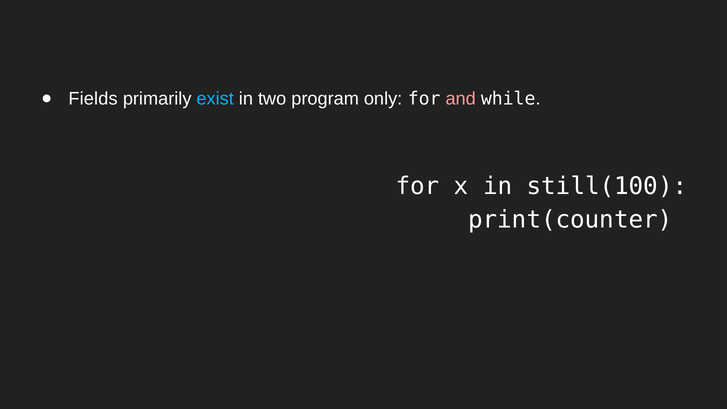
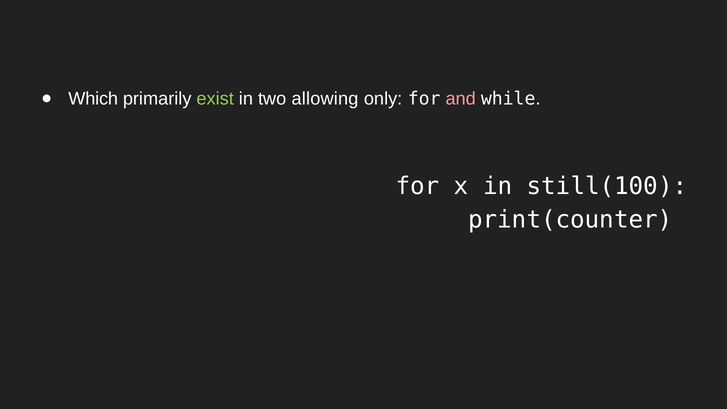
Fields: Fields -> Which
exist colour: light blue -> light green
program: program -> allowing
